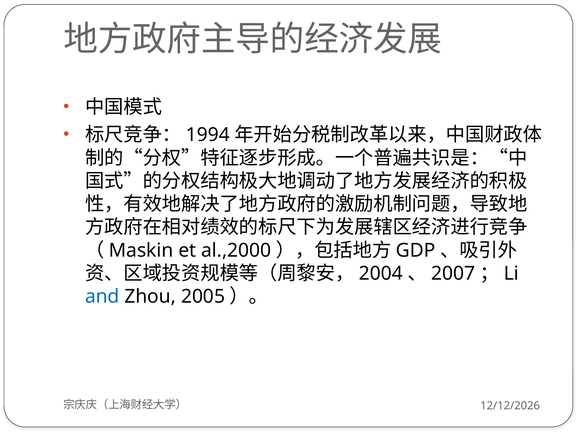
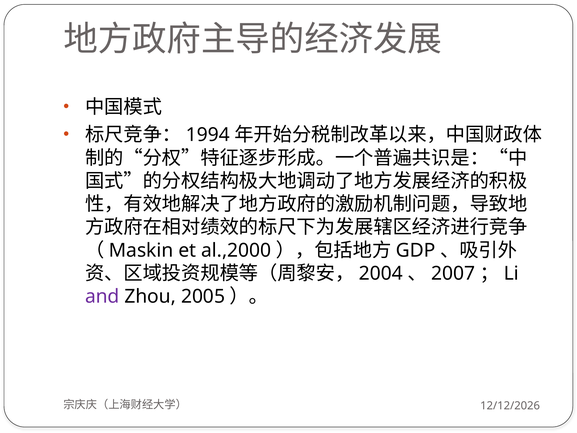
and colour: blue -> purple
